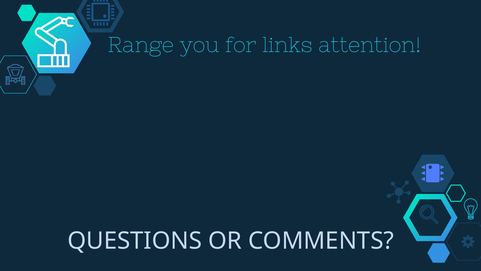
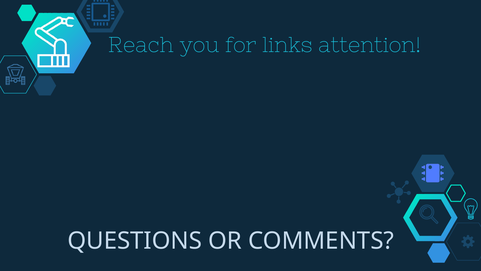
Range: Range -> Reach
